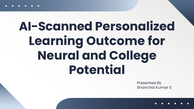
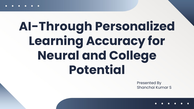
AI-Scanned: AI-Scanned -> AI-Through
Outcome: Outcome -> Accuracy
